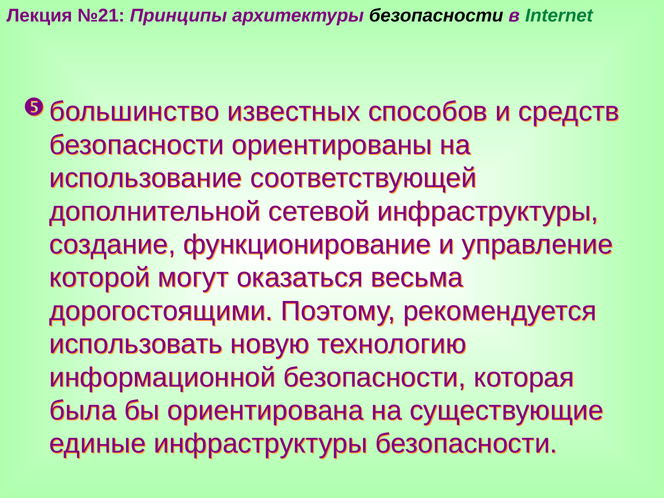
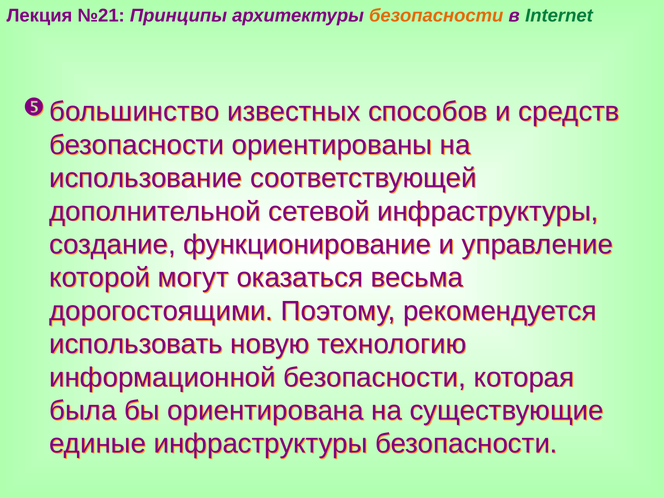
безопасности at (436, 16) colour: black -> orange
